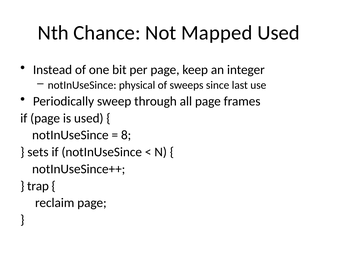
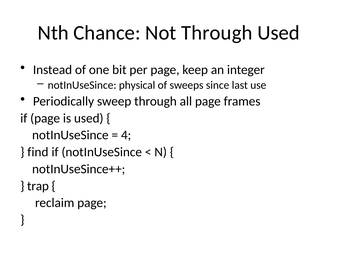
Not Mapped: Mapped -> Through
8: 8 -> 4
sets: sets -> find
